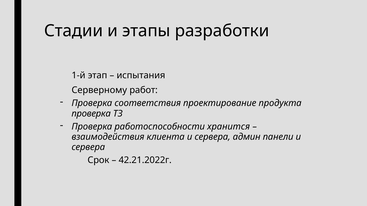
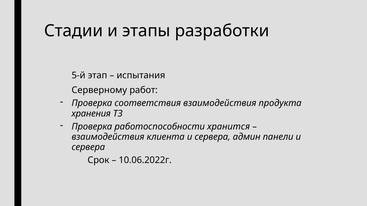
1-й: 1-й -> 5-й
соответствия проектирование: проектирование -> взаимодействия
проверка at (91, 114): проверка -> хранения
42.21.2022г: 42.21.2022г -> 10.06.2022г
